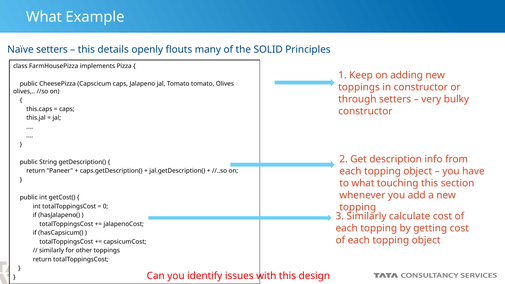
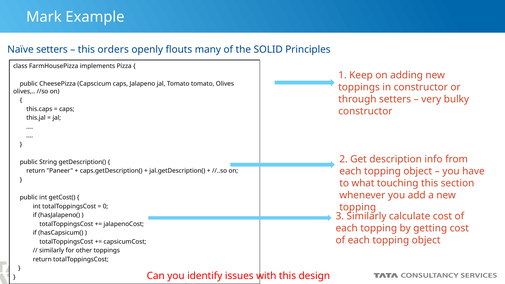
What at (44, 17): What -> Mark
details: details -> orders
